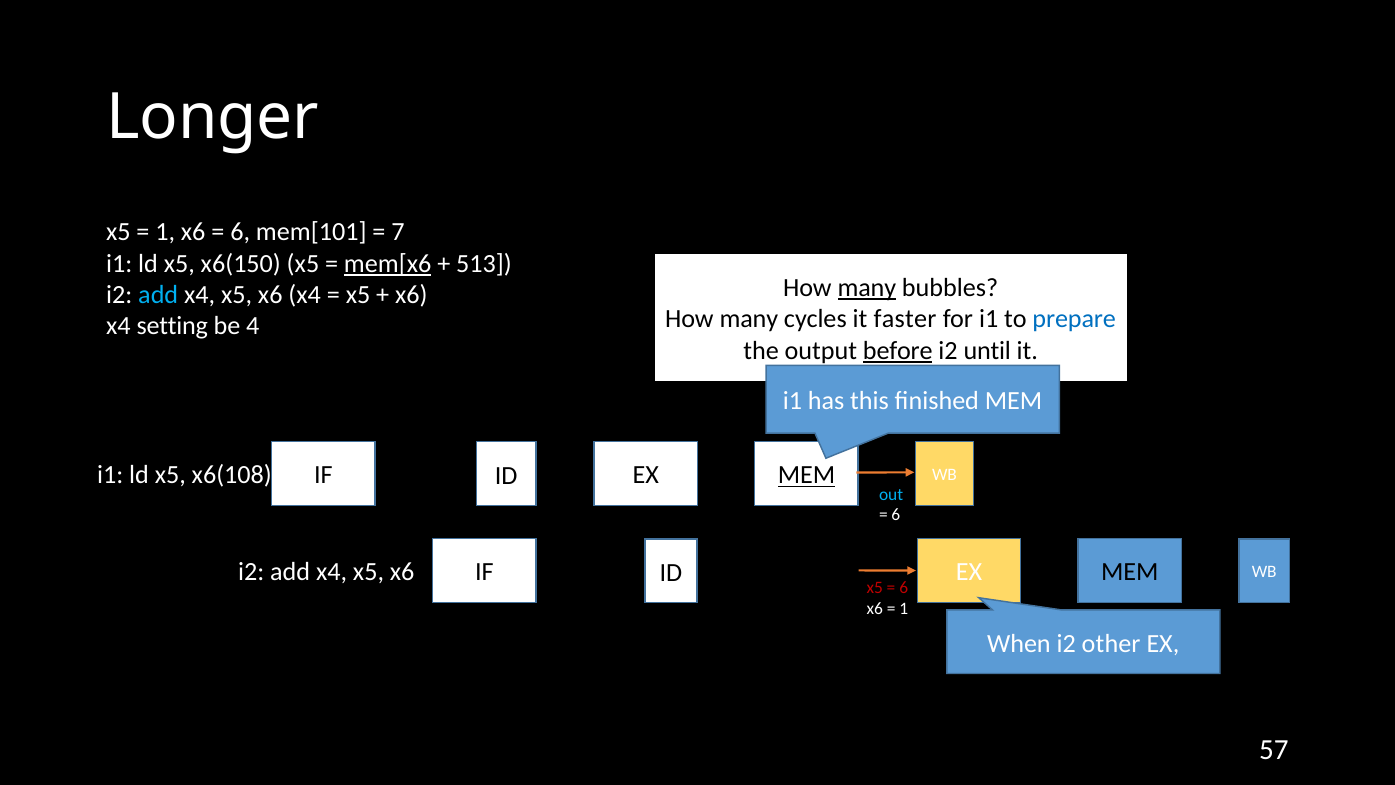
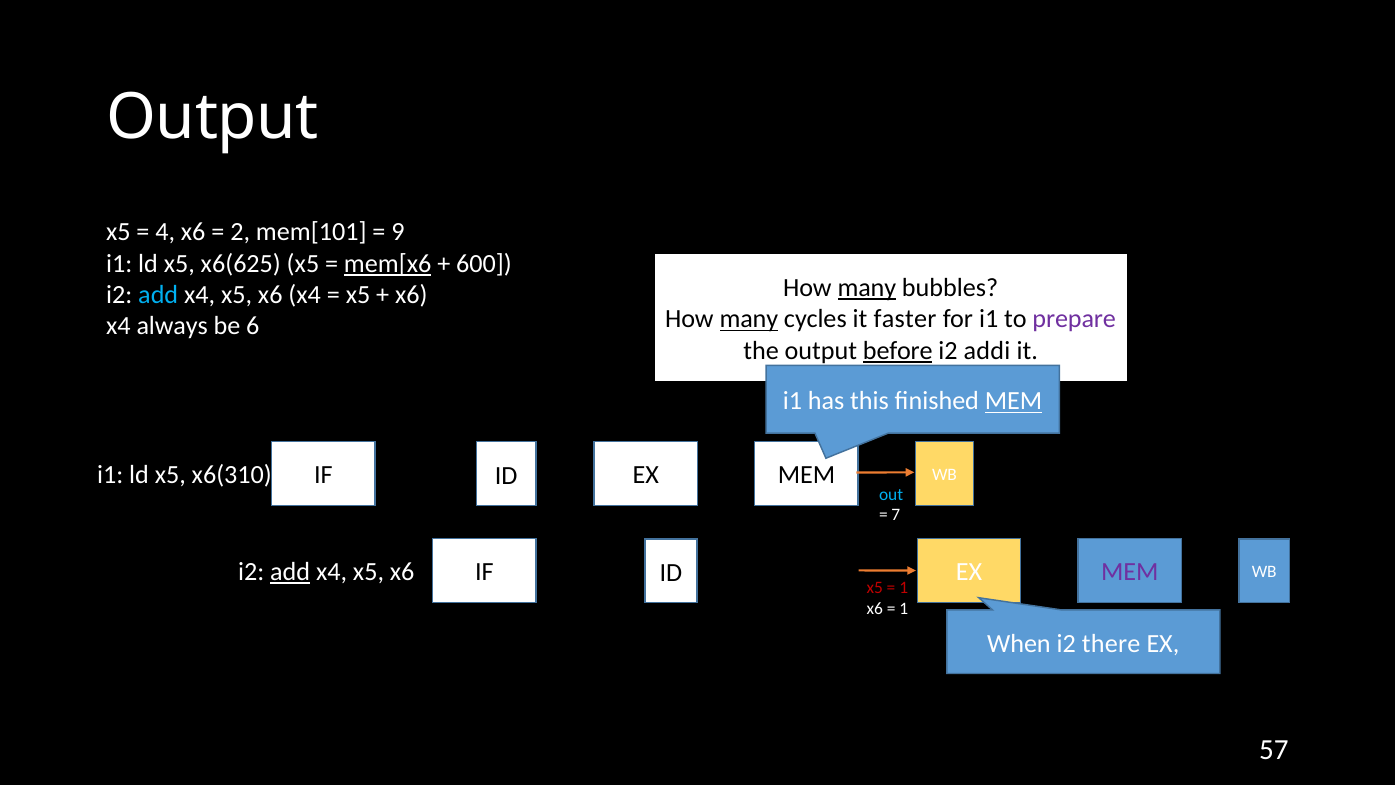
Longer at (213, 117): Longer -> Output
1 at (165, 232): 1 -> 4
6 at (240, 232): 6 -> 2
7: 7 -> 9
x6(150: x6(150 -> x6(625
513: 513 -> 600
many at (749, 319) underline: none -> present
prepare colour: blue -> purple
setting: setting -> always
4: 4 -> 6
until: until -> addi
MEM at (1014, 401) underline: none -> present
x6(108: x6(108 -> x6(310
MEM at (807, 475) underline: present -> none
6 at (896, 515): 6 -> 7
add at (290, 572) underline: none -> present
MEM at (1130, 572) colour: black -> purple
6 at (904, 588): 6 -> 1
other: other -> there
